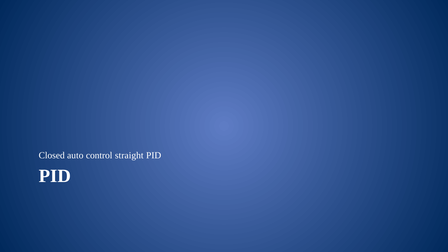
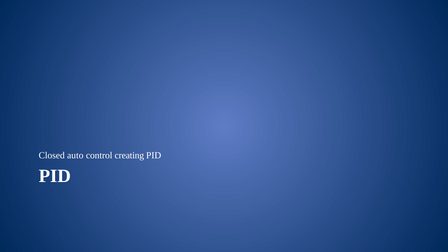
straight: straight -> creating
